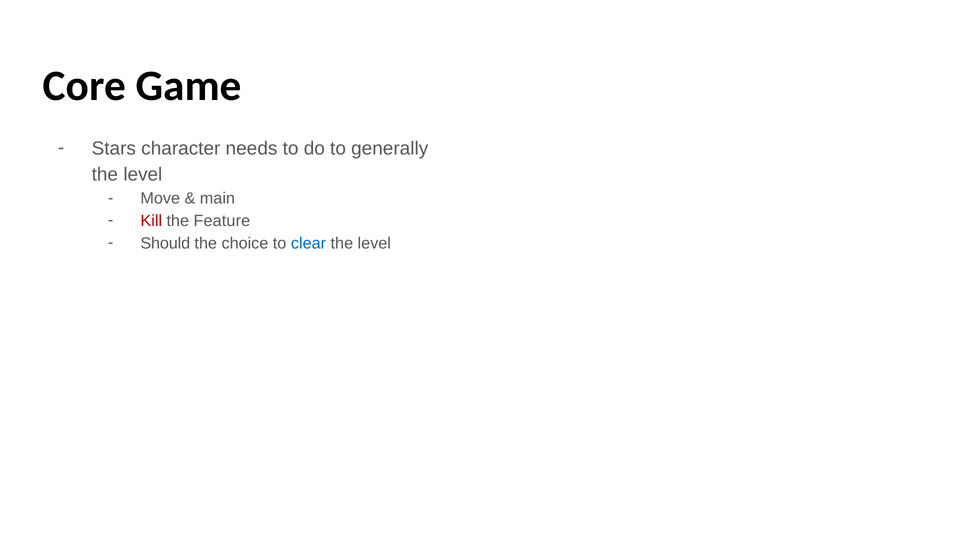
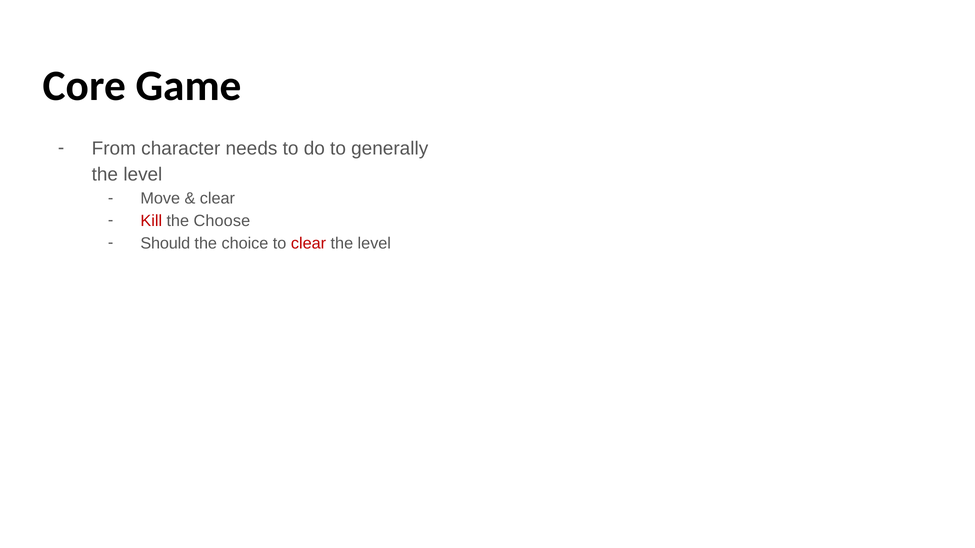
Stars: Stars -> From
main at (217, 199): main -> clear
Feature: Feature -> Choose
clear at (308, 244) colour: blue -> red
